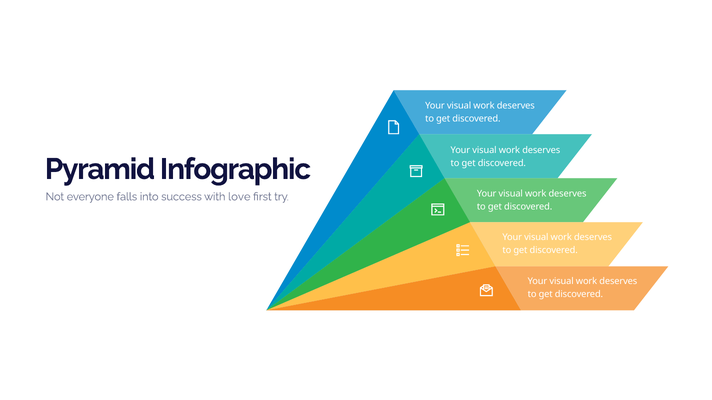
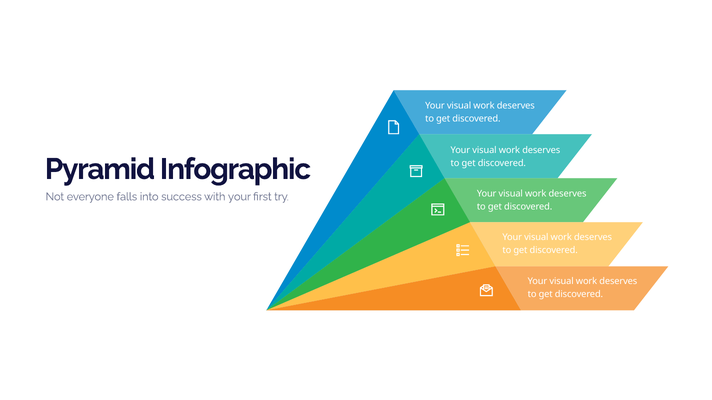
with love: love -> your
